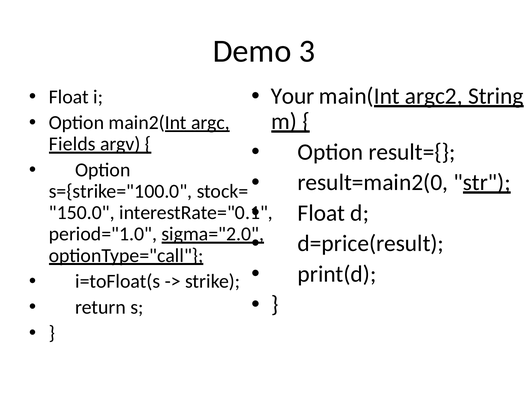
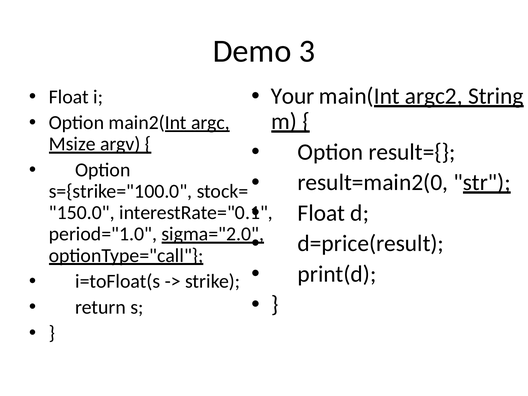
Fields: Fields -> Msize
